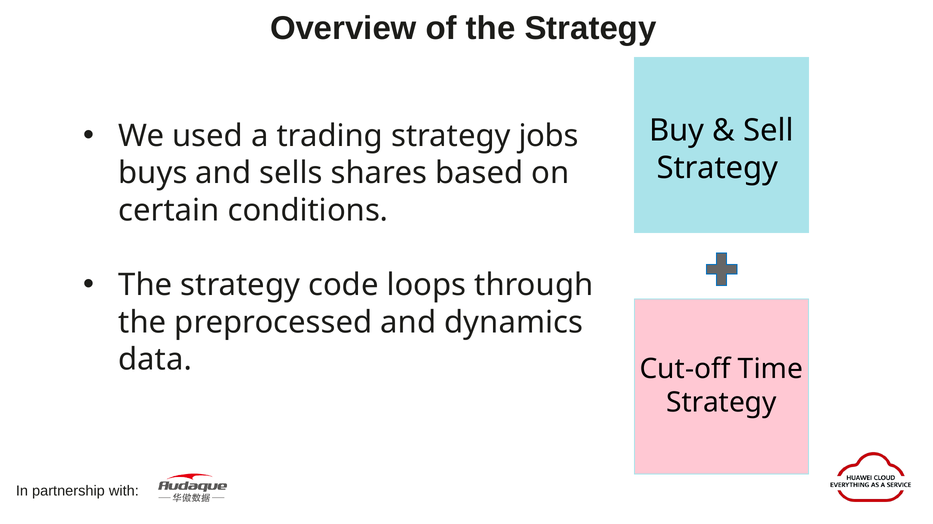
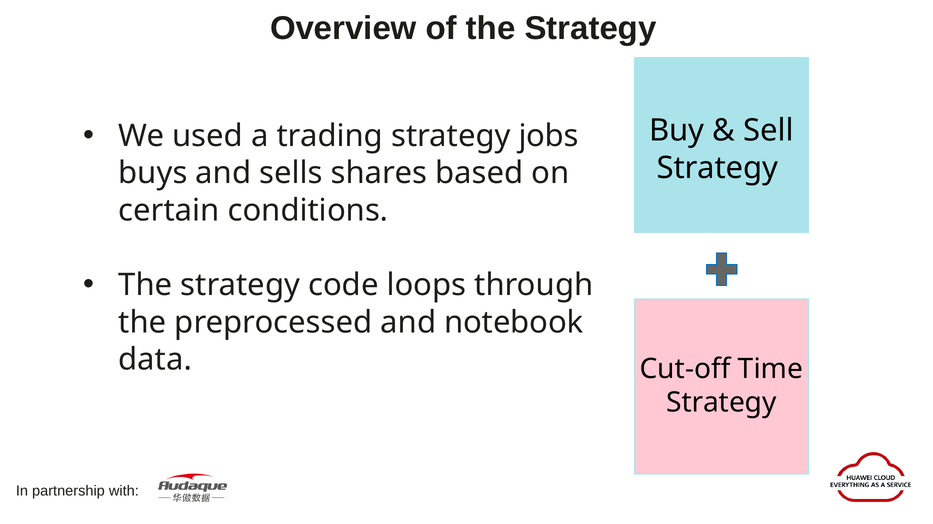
dynamics: dynamics -> notebook
